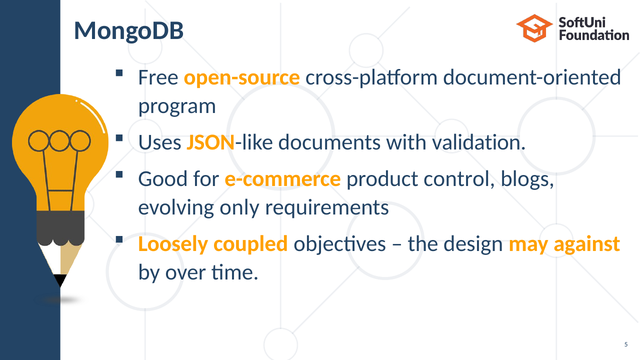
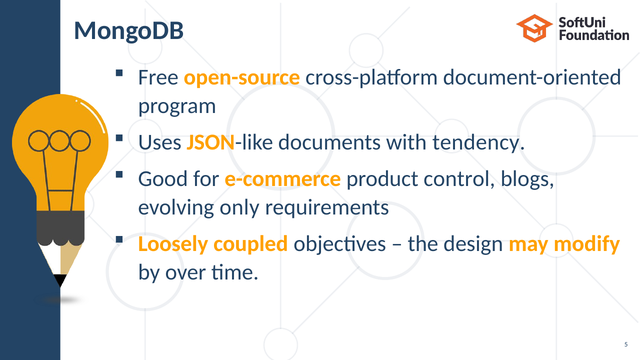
validation: validation -> tendency
against: against -> modify
